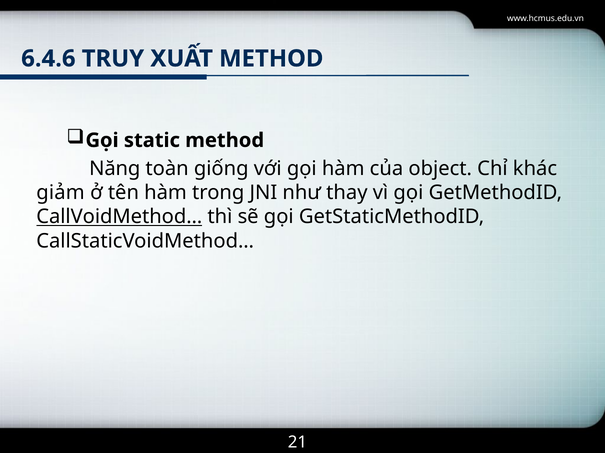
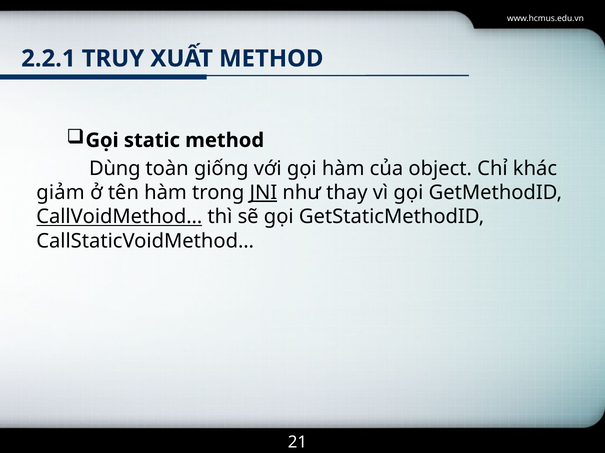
6.4.6: 6.4.6 -> 2.2.1
Năng: Năng -> Dùng
JNI underline: none -> present
